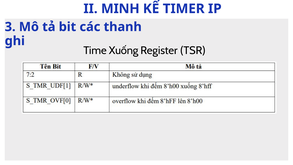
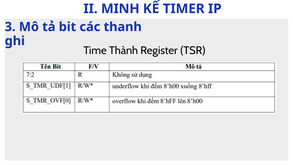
Xuống: Xuống -> Thành
